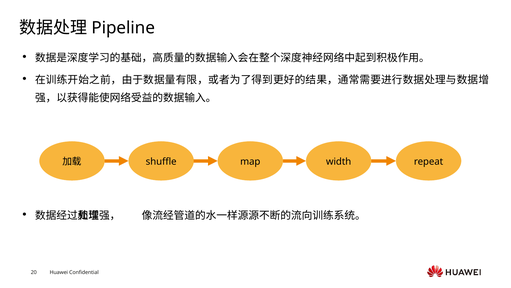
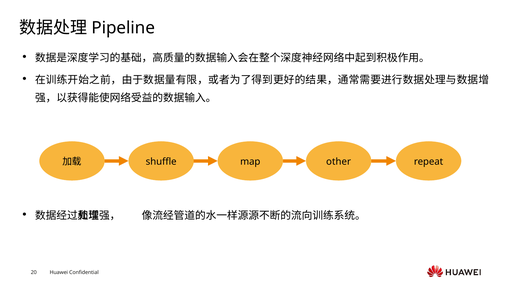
width: width -> other
